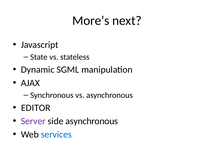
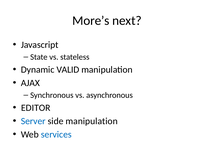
SGML: SGML -> VALID
Server colour: purple -> blue
side asynchronous: asynchronous -> manipulation
